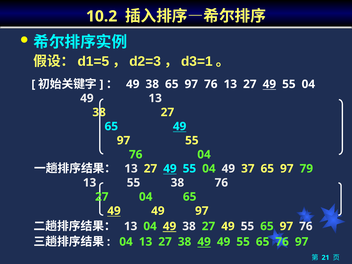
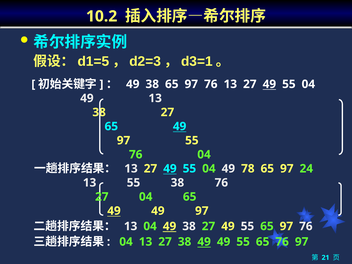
37: 37 -> 78
79: 79 -> 24
